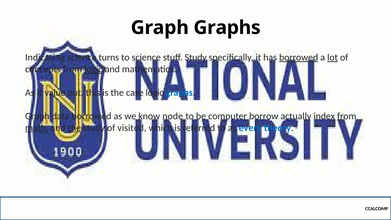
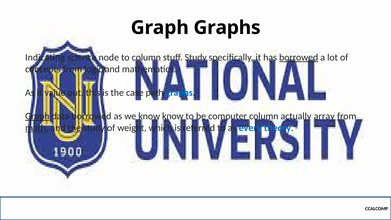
turns: turns -> node
to science: science -> column
lot underline: present -> none
logic at (93, 69) underline: present -> none
case logic: logic -> path
Graph at (37, 116) underline: none -> present
know node: node -> know
computer borrow: borrow -> column
index: index -> array
visited: visited -> weight
